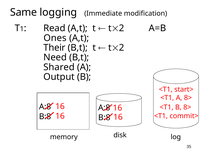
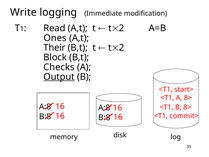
Same: Same -> Write
Need: Need -> Block
Shared: Shared -> Checks
Output underline: none -> present
